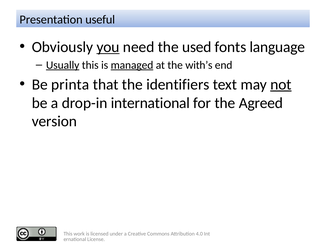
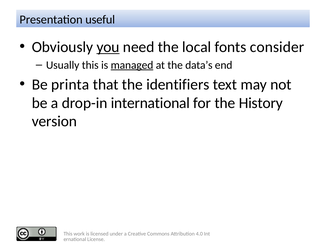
used: used -> local
language: language -> consider
Usually underline: present -> none
with’s: with’s -> data’s
not underline: present -> none
Agreed: Agreed -> History
